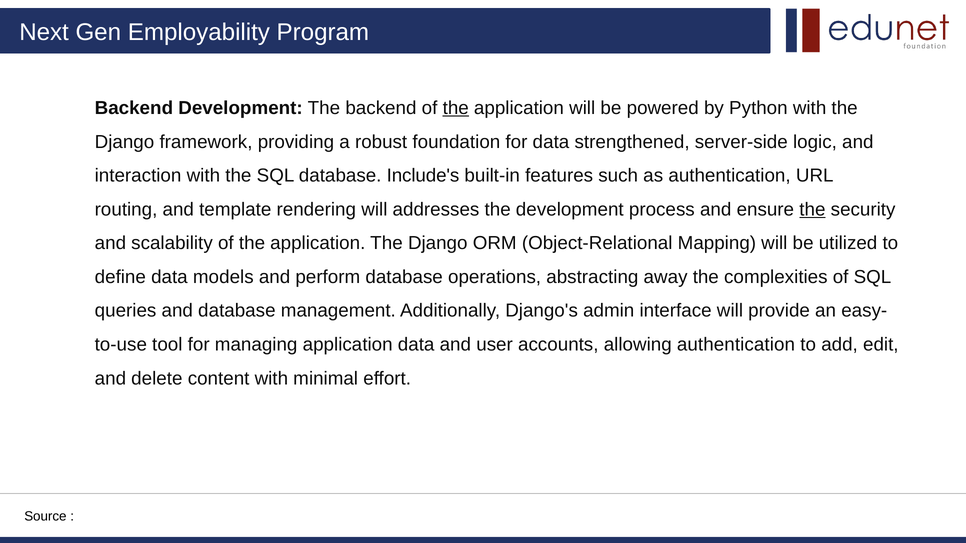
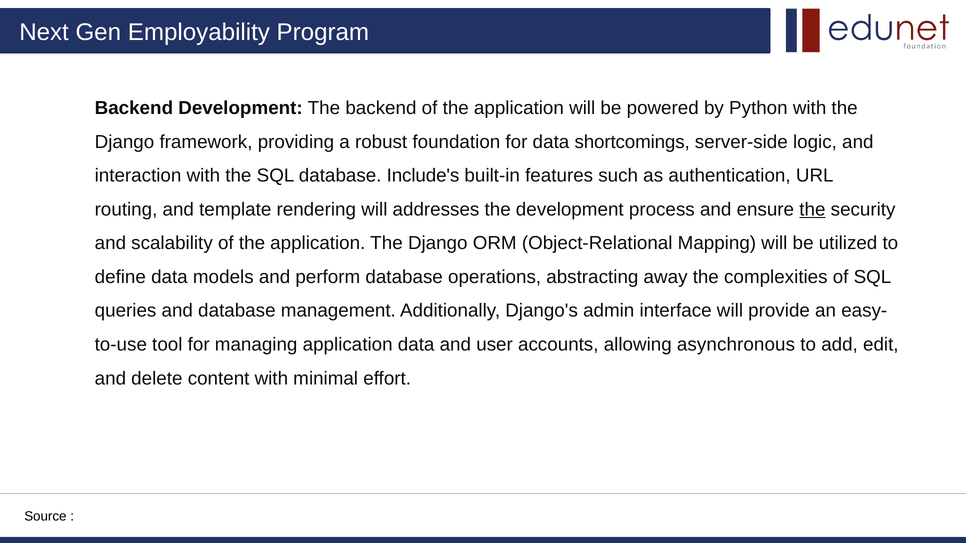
the at (456, 108) underline: present -> none
strengthened: strengthened -> shortcomings
allowing authentication: authentication -> asynchronous
